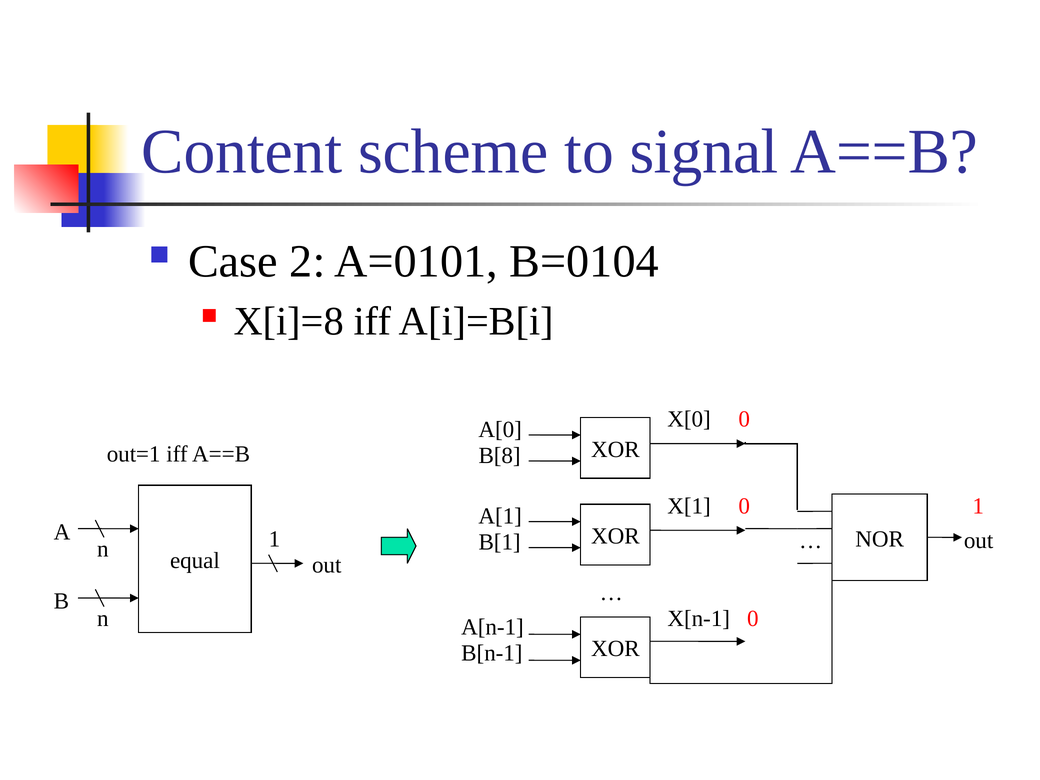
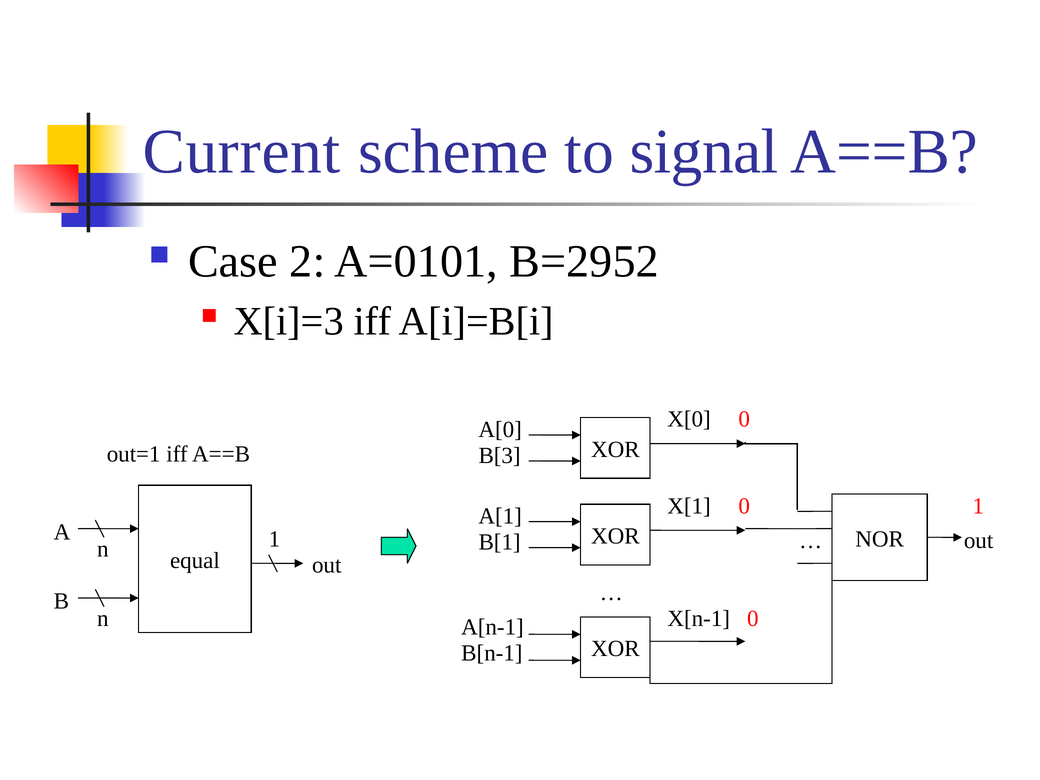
Content: Content -> Current
B=0104: B=0104 -> B=2952
X[i]=8: X[i]=8 -> X[i]=3
B[8: B[8 -> B[3
